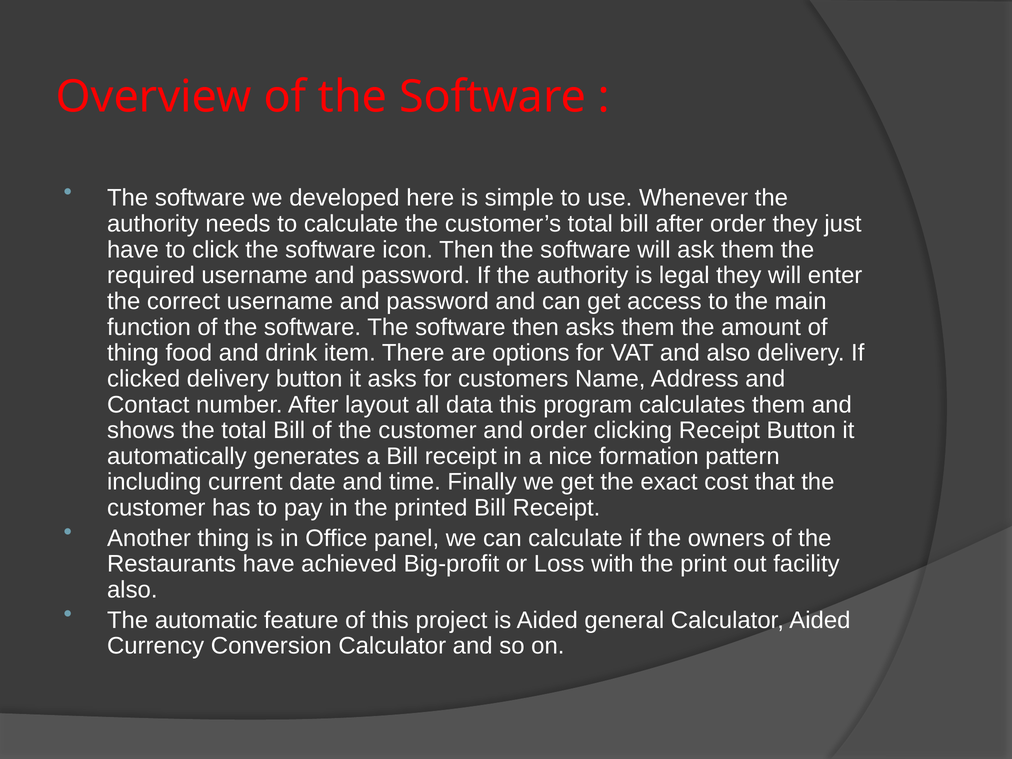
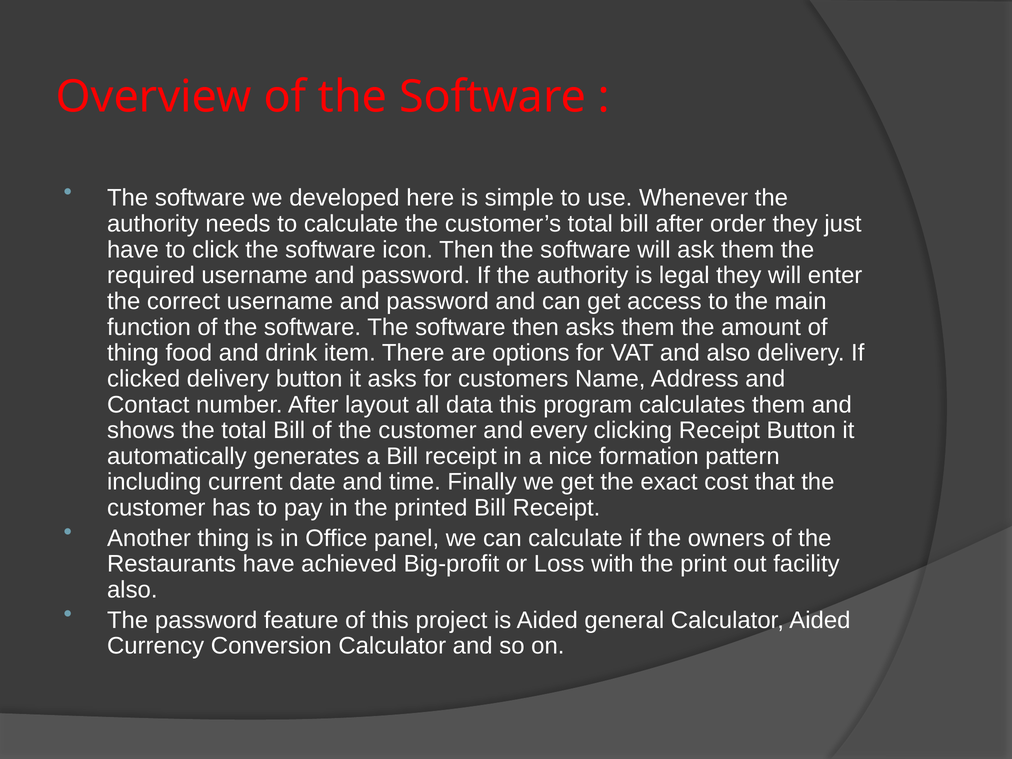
and order: order -> every
The automatic: automatic -> password
